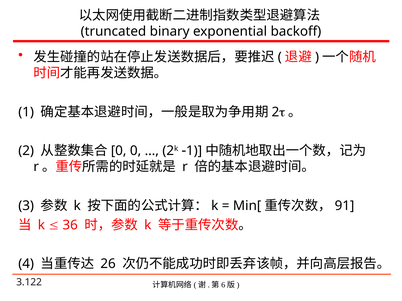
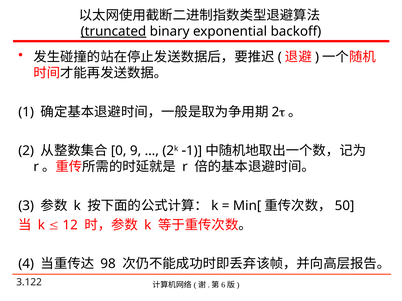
truncated underline: none -> present
0 at (136, 151): 0 -> 9
91: 91 -> 50
36: 36 -> 12
26: 26 -> 98
